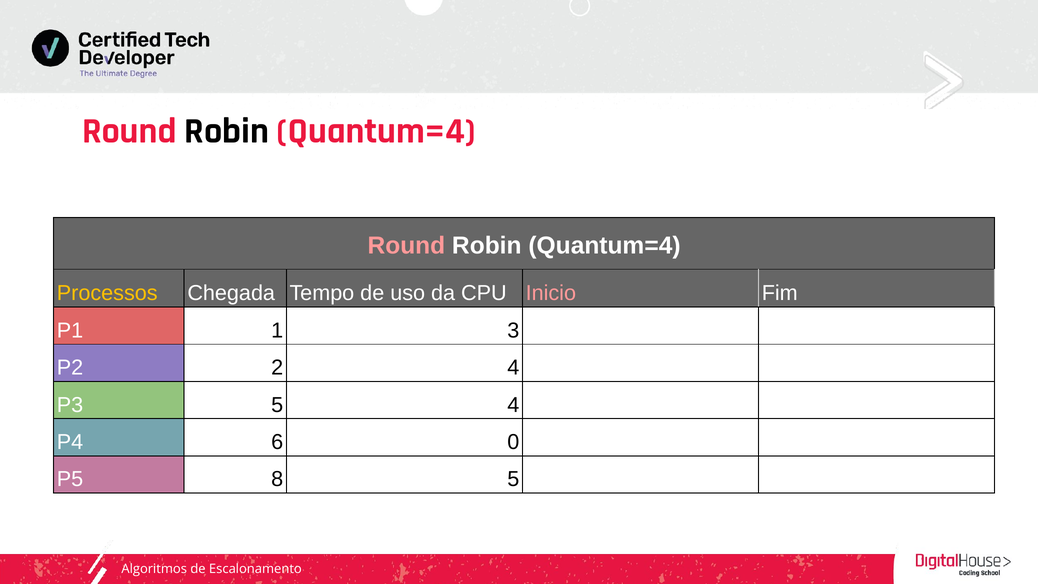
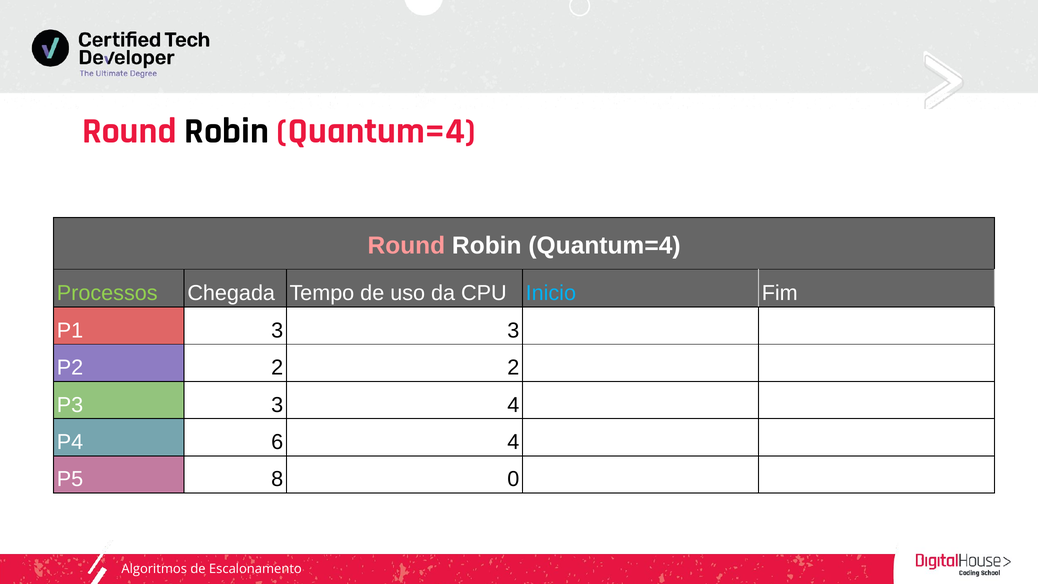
Processos colour: yellow -> light green
Inicio colour: pink -> light blue
P1 1: 1 -> 3
2 4: 4 -> 2
P3 5: 5 -> 3
6 0: 0 -> 4
8 5: 5 -> 0
